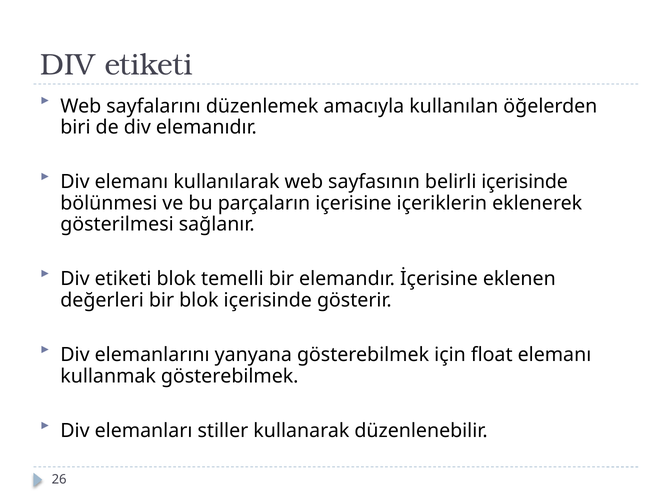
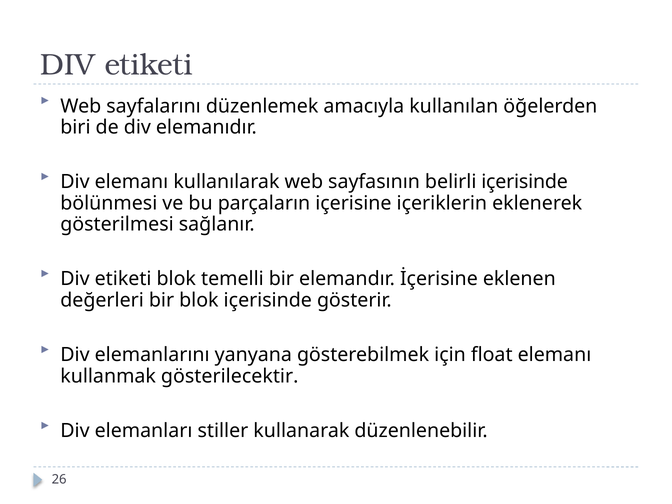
kullanmak gösterebilmek: gösterebilmek -> gösterilecektir
